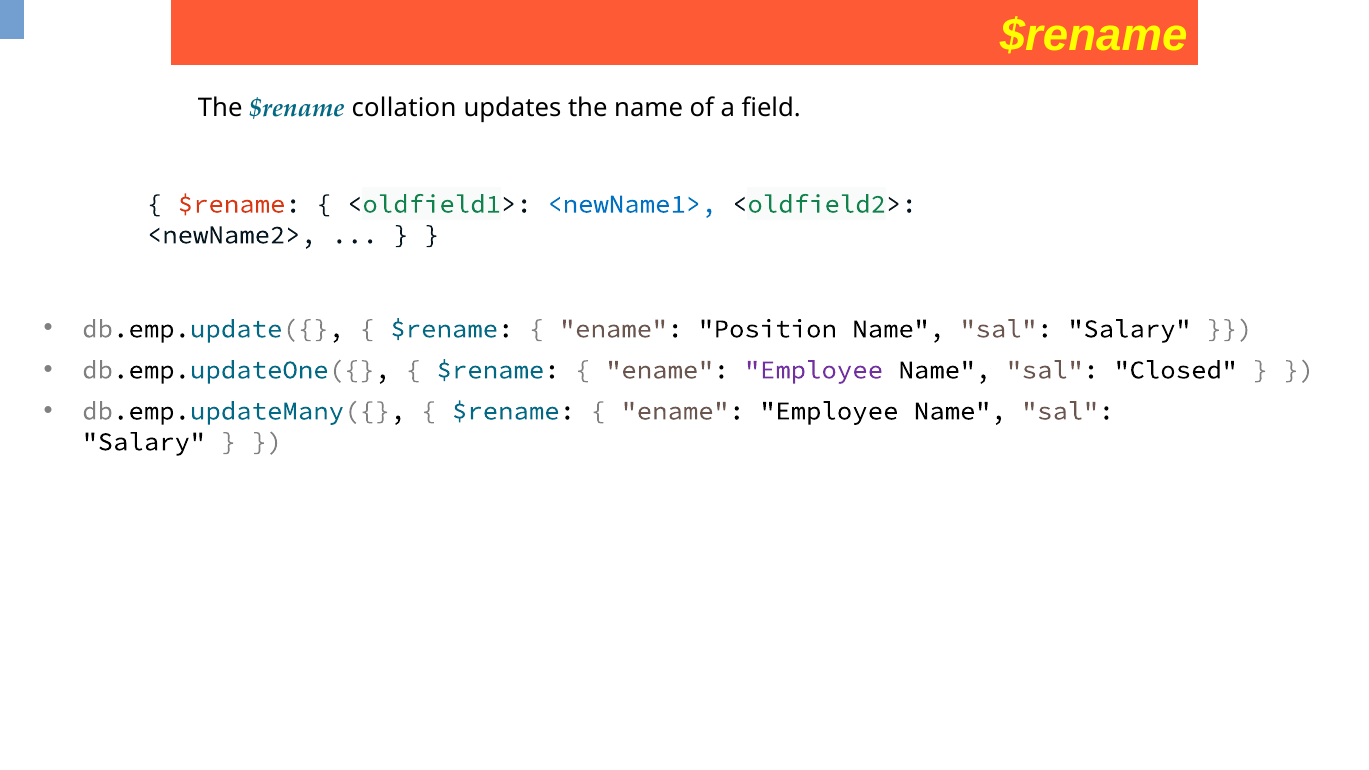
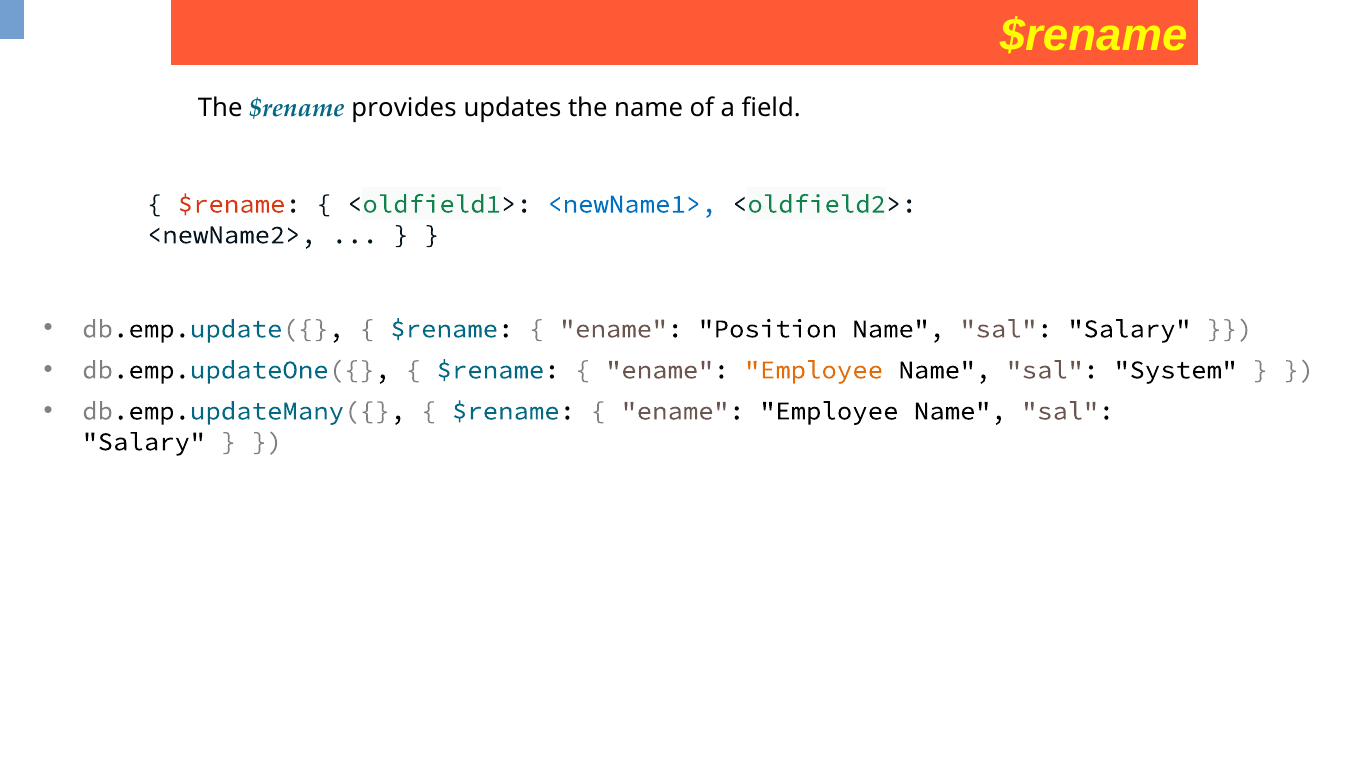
collation: collation -> provides
Employee at (814, 370) colour: purple -> orange
Closed: Closed -> System
